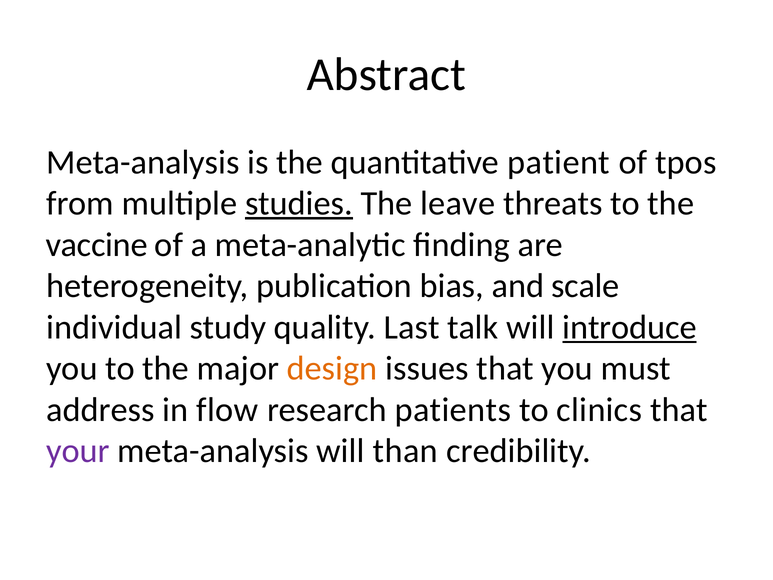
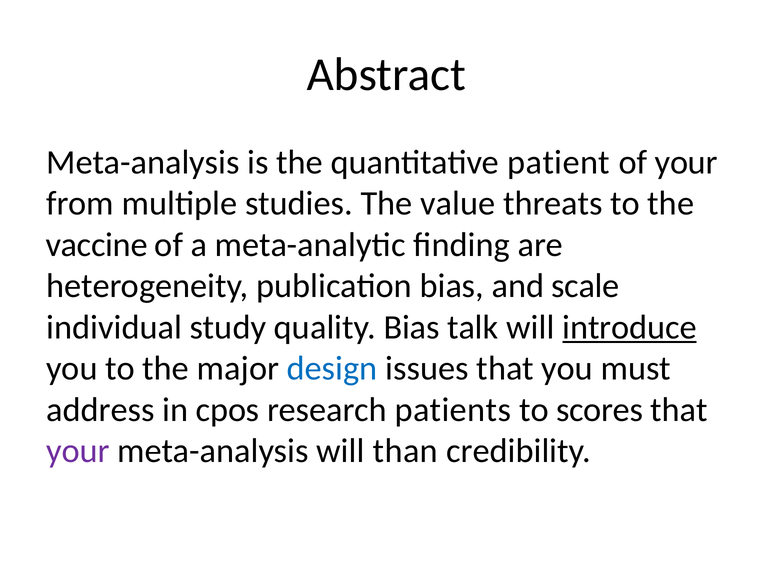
of tpos: tpos -> your
studies underline: present -> none
leave: leave -> value
quality Last: Last -> Bias
design colour: orange -> blue
flow: flow -> cpos
clinics: clinics -> scores
